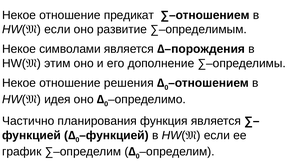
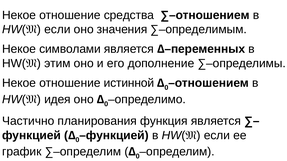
предикат: предикат -> средства
развитие: развитие -> значения
∆–порождения: ∆–порождения -> ∆–переменных
решения: решения -> истинной
